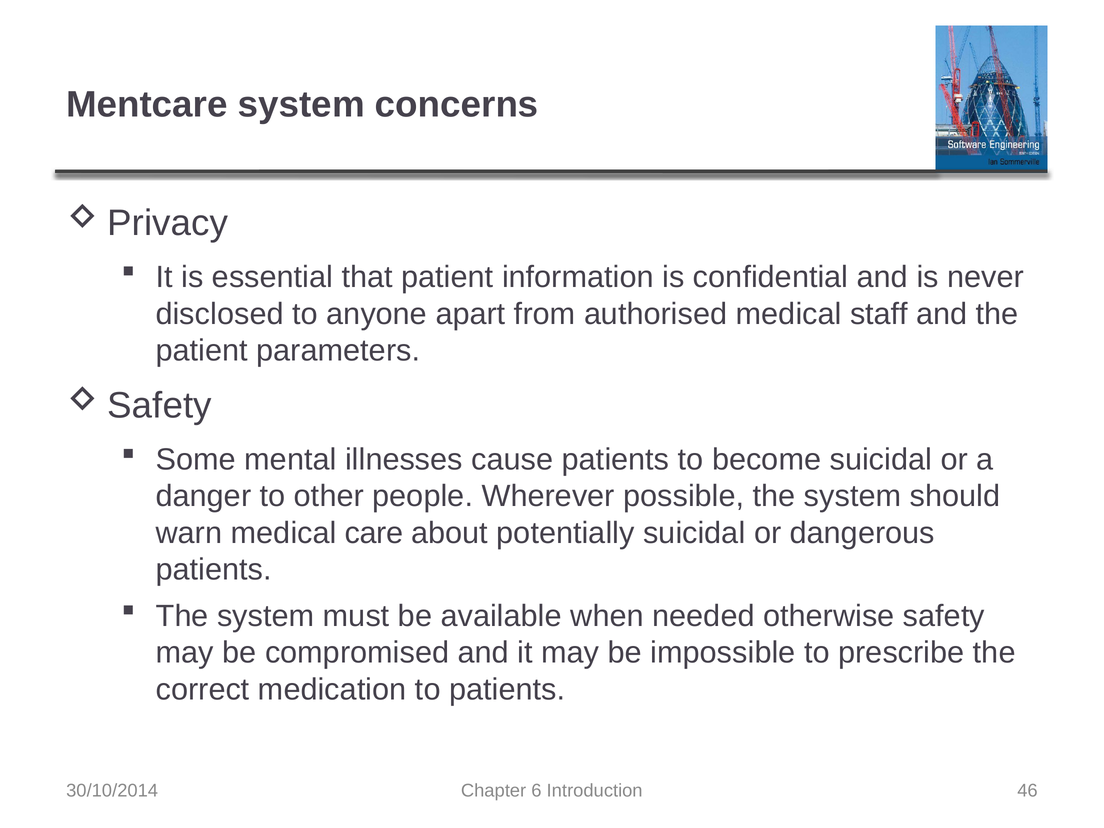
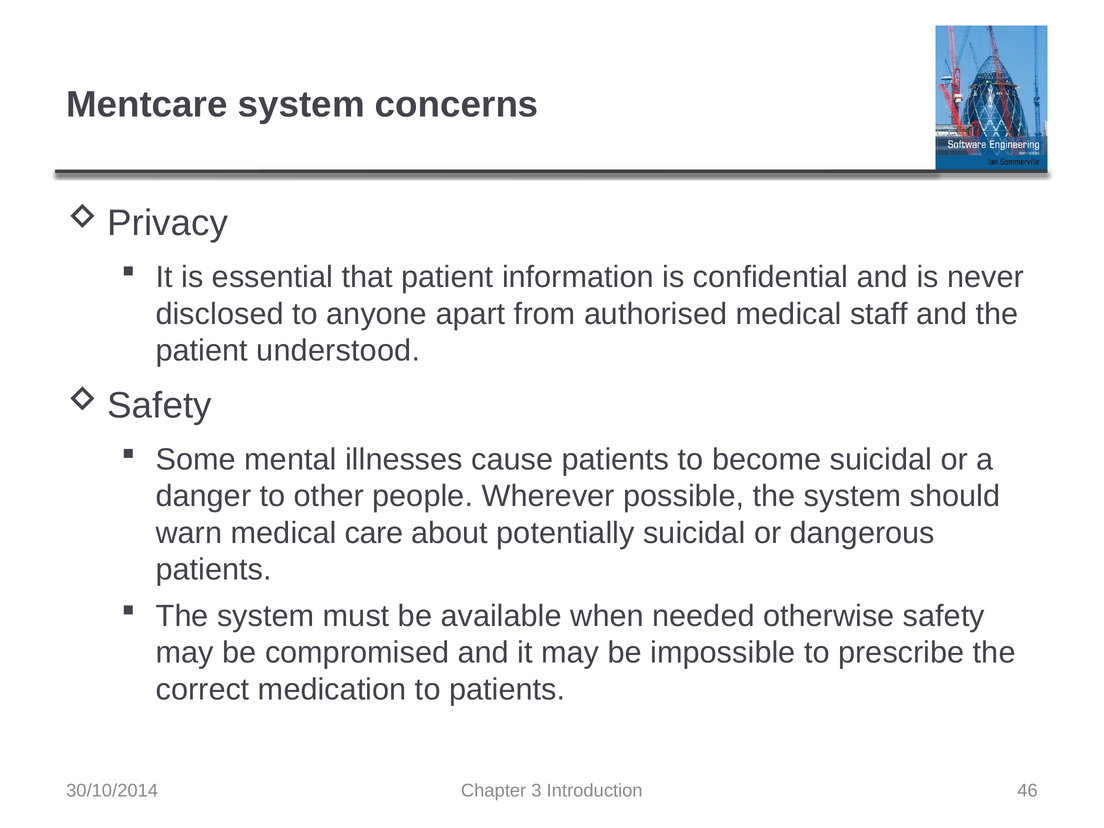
parameters: parameters -> understood
6: 6 -> 3
